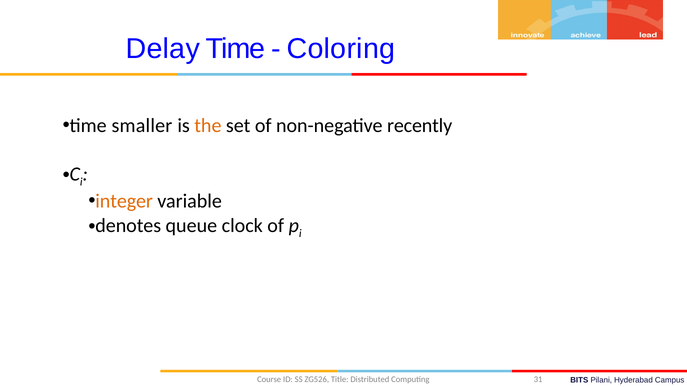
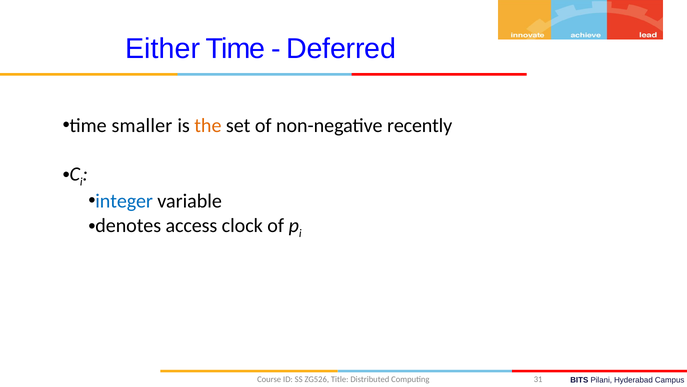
Delay: Delay -> Either
Coloring: Coloring -> Deferred
integer colour: orange -> blue
queue: queue -> access
